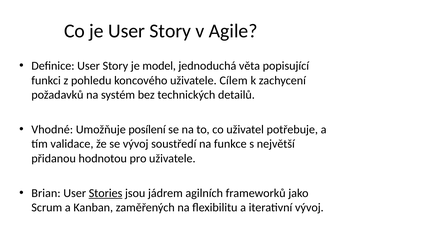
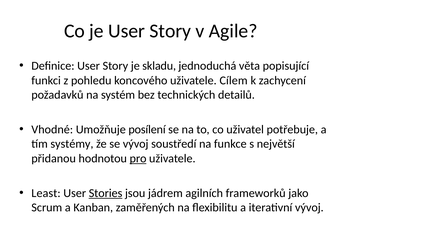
model: model -> skladu
validace: validace -> systémy
pro underline: none -> present
Brian: Brian -> Least
